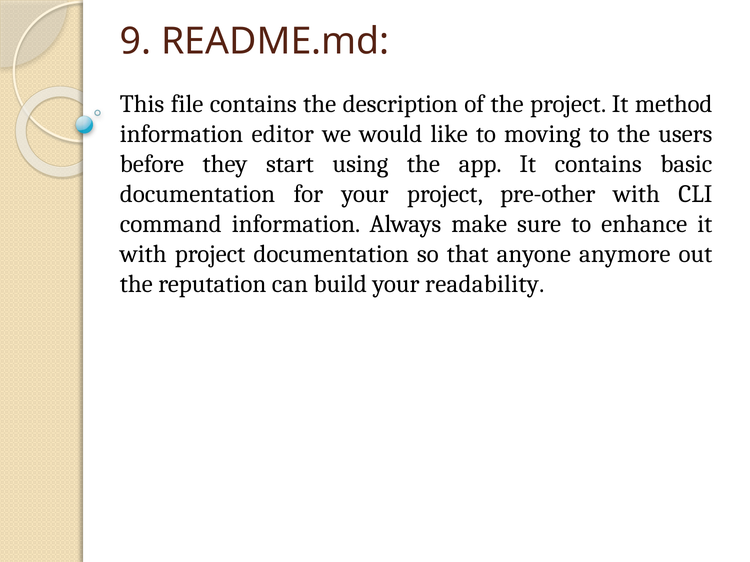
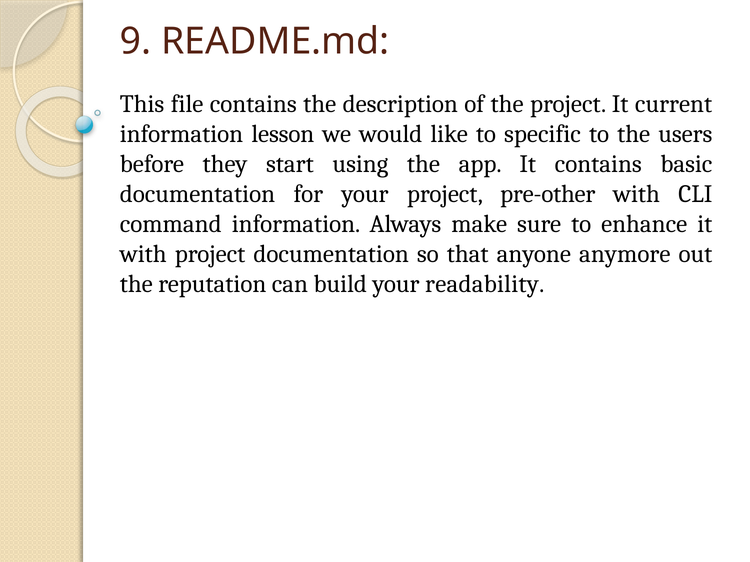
method: method -> current
editor: editor -> lesson
moving: moving -> specific
